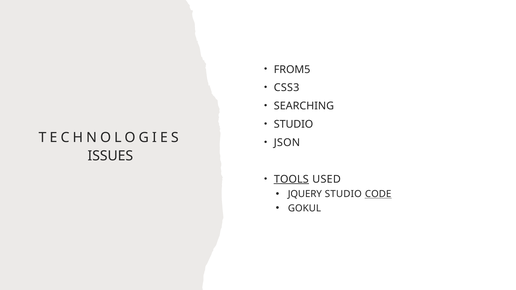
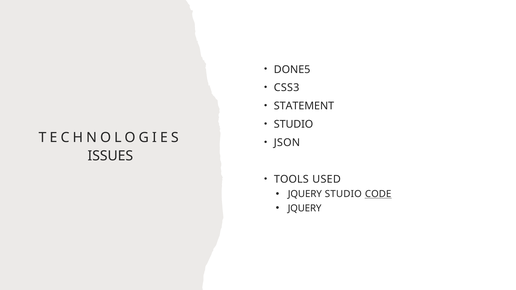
FROM5: FROM5 -> DONE5
SEARCHING: SEARCHING -> STATEMENT
TOOLS underline: present -> none
GOKUL at (304, 208): GOKUL -> JQUERY
